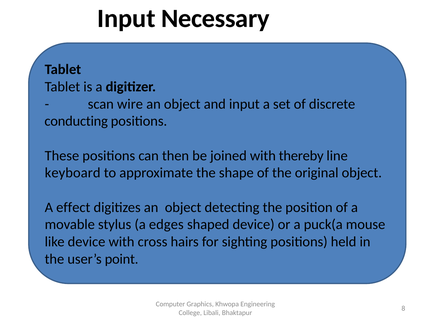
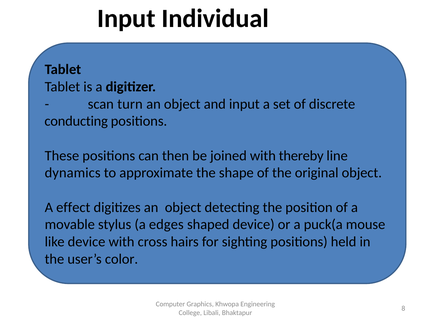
Necessary: Necessary -> Individual
wire: wire -> turn
keyboard: keyboard -> dynamics
point: point -> color
